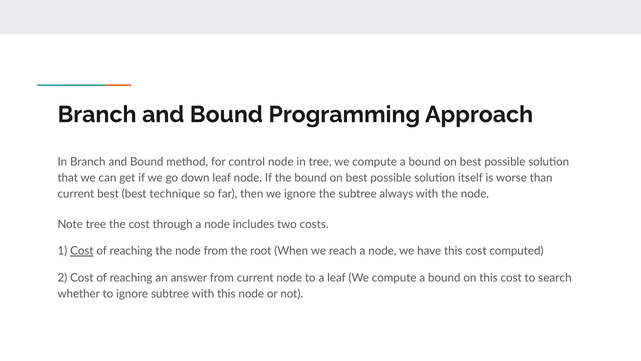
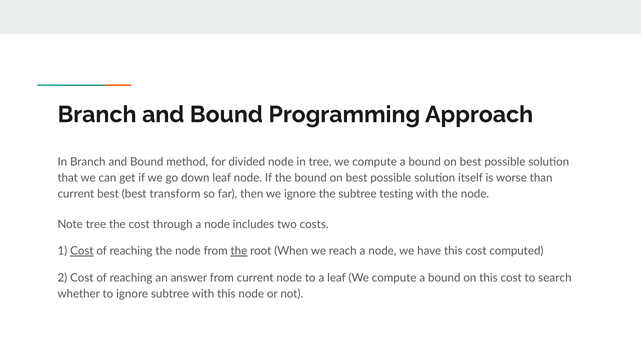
control: control -> divided
technique: technique -> transform
always: always -> testing
the at (239, 251) underline: none -> present
